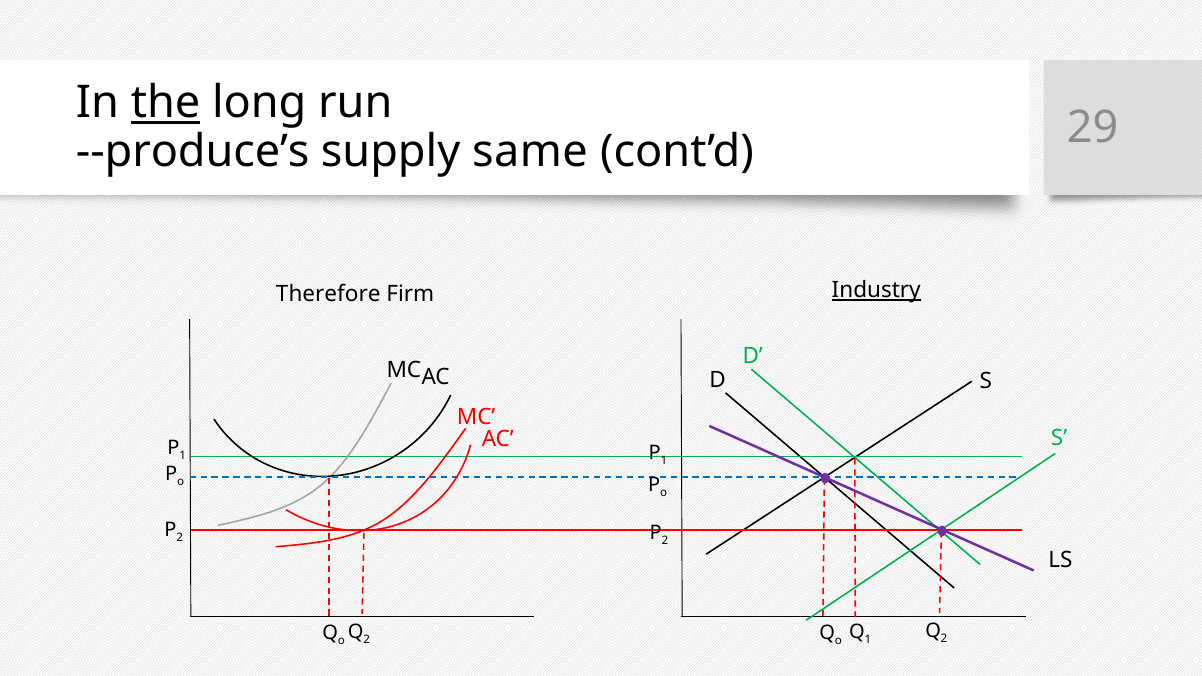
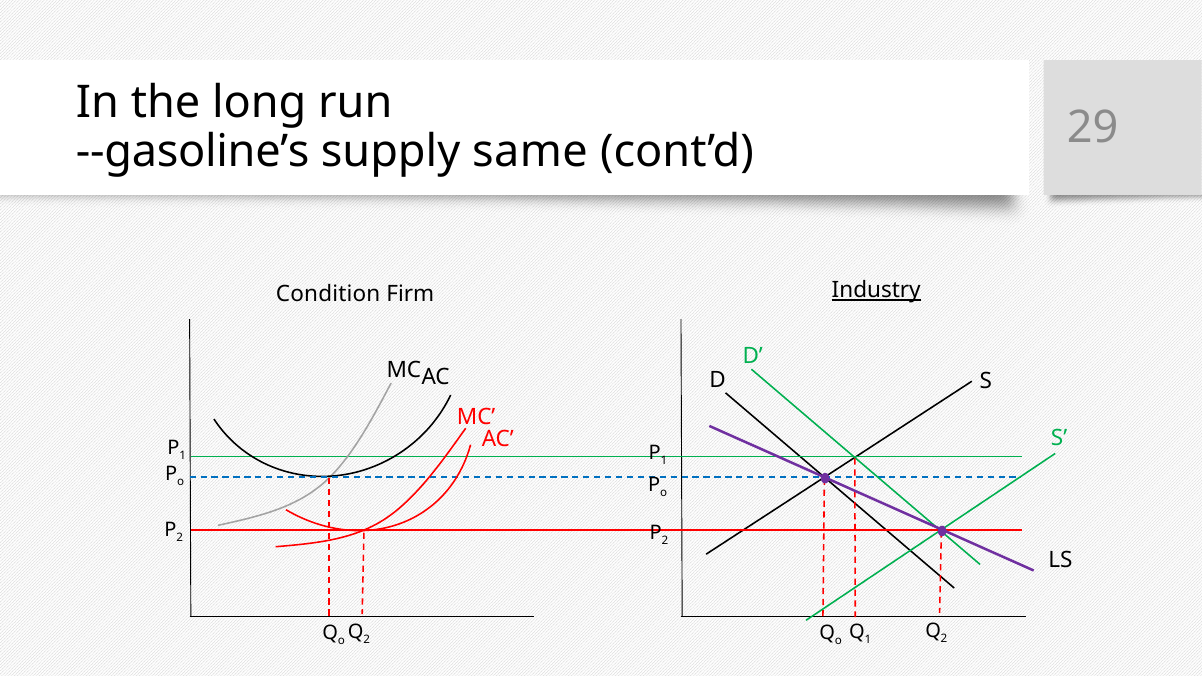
the underline: present -> none
--produce’s: --produce’s -> --gasoline’s
Therefore: Therefore -> Condition
